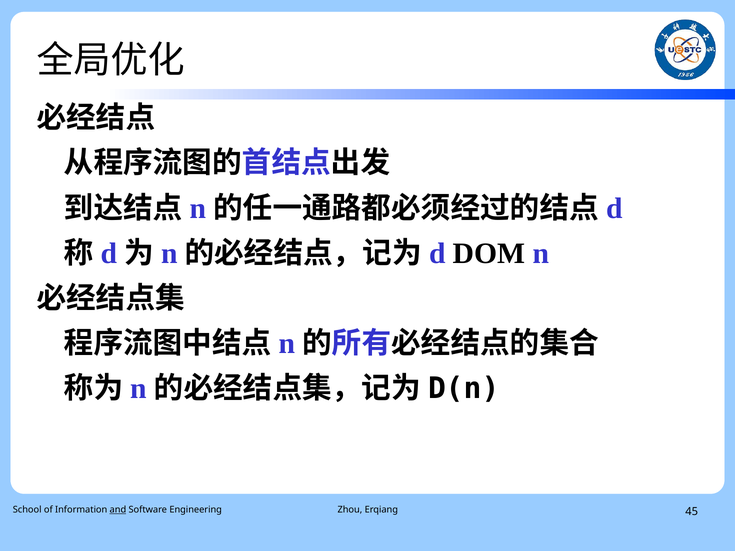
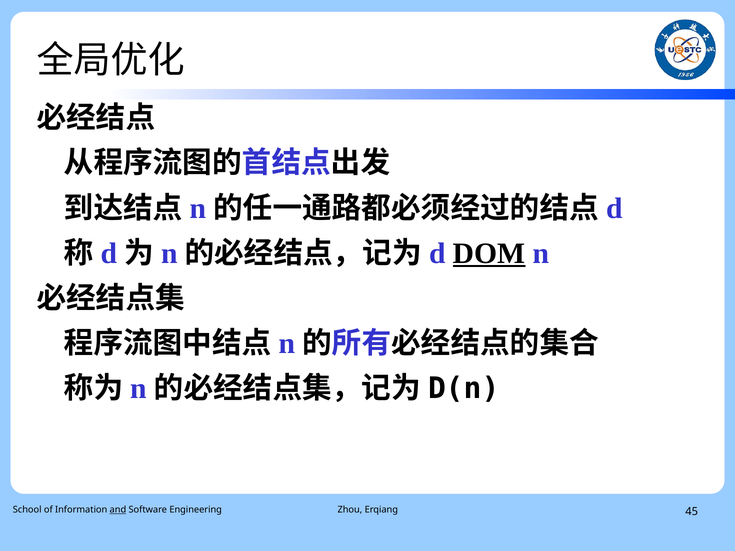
DOM underline: none -> present
